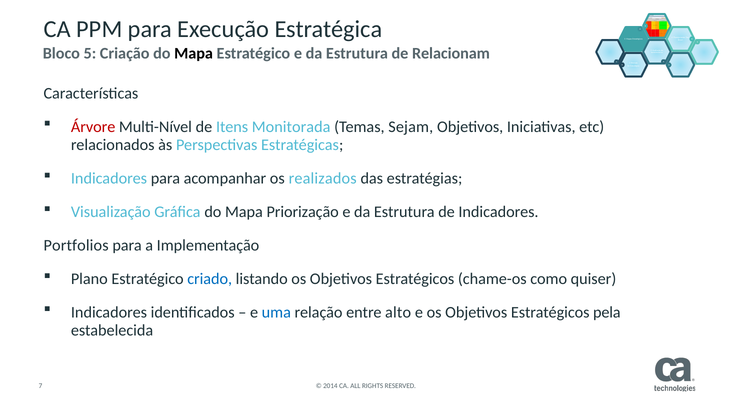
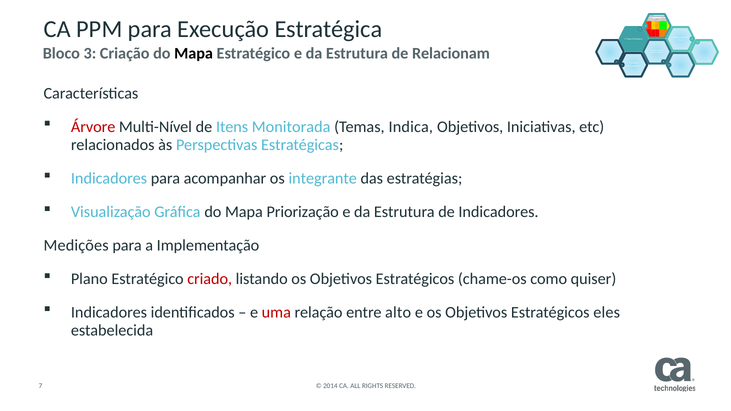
5: 5 -> 3
Sejam: Sejam -> Indica
realizados: realizados -> integrante
Portfolios: Portfolios -> Medições
criado colour: blue -> red
uma colour: blue -> red
pela: pela -> eles
